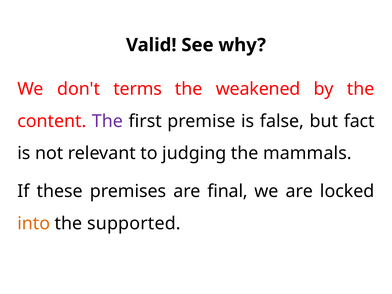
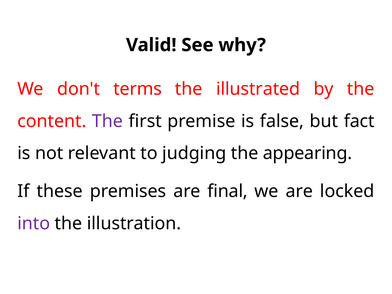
weakened: weakened -> illustrated
mammals: mammals -> appearing
into colour: orange -> purple
supported: supported -> illustration
